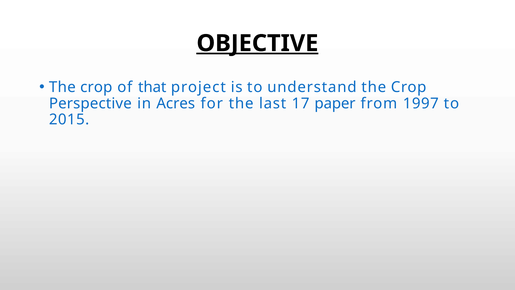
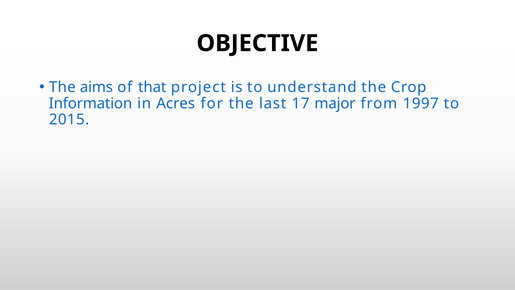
OBJECTIVE underline: present -> none
crop at (96, 87): crop -> aims
Perspective: Perspective -> Information
paper: paper -> major
